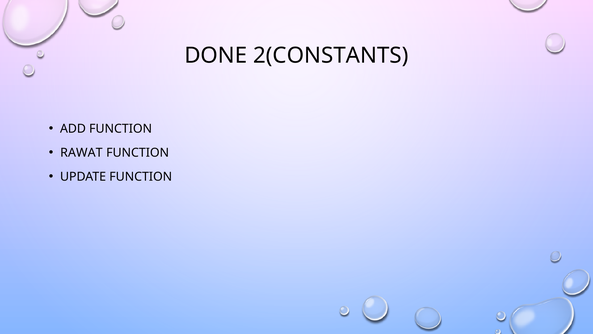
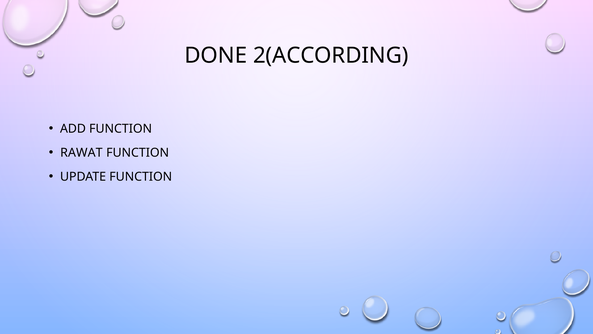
2(CONSTANTS: 2(CONSTANTS -> 2(ACCORDING
